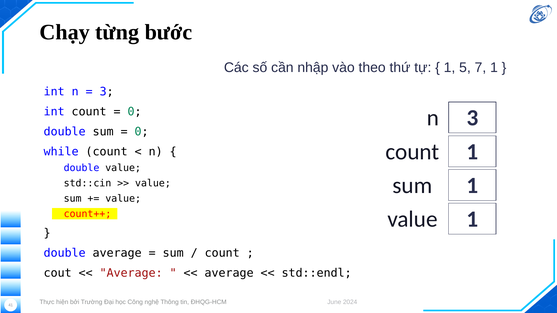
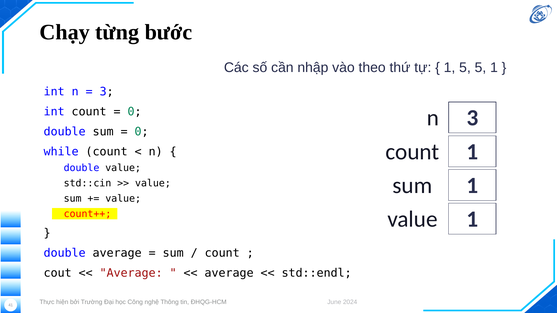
5 7: 7 -> 5
